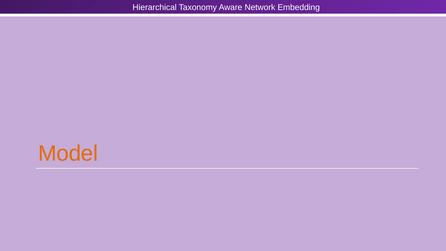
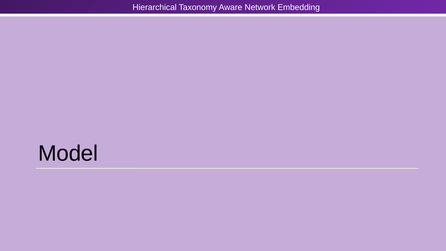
Model colour: orange -> black
